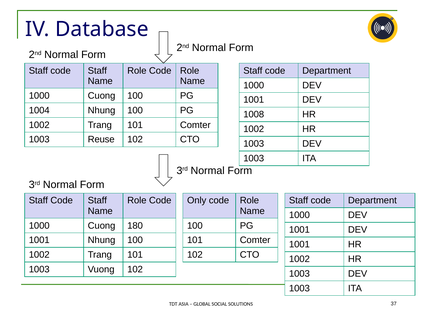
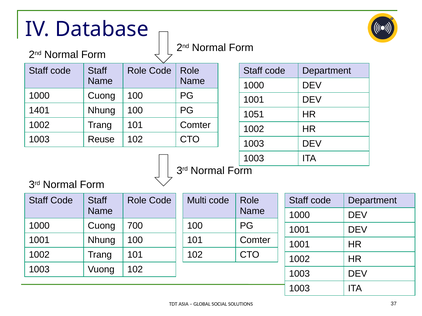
1004: 1004 -> 1401
1008: 1008 -> 1051
Only: Only -> Multi
180: 180 -> 700
